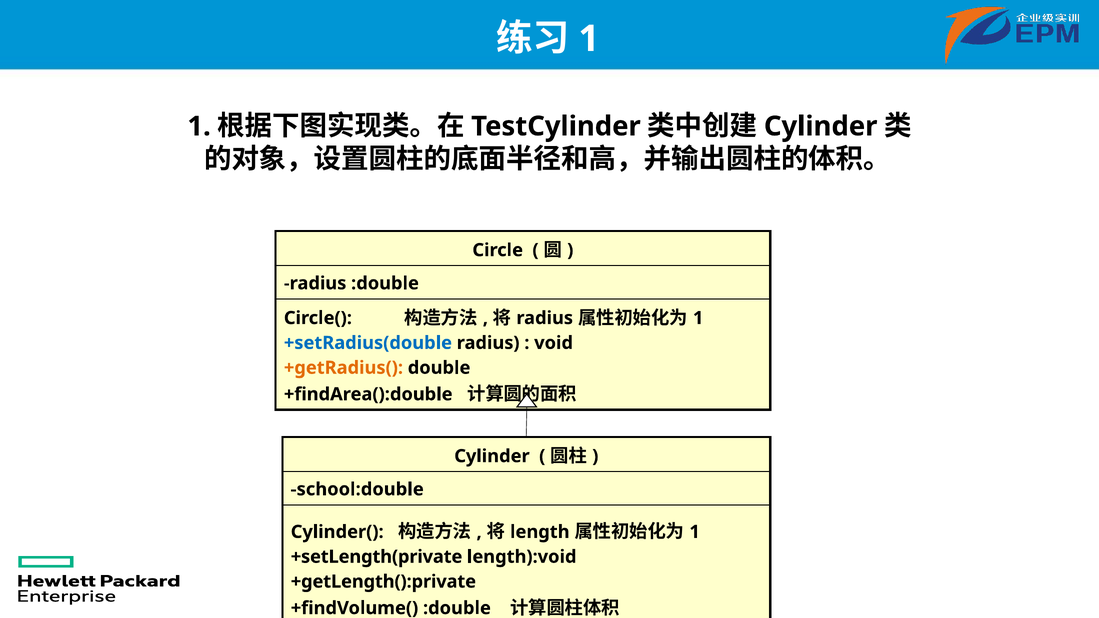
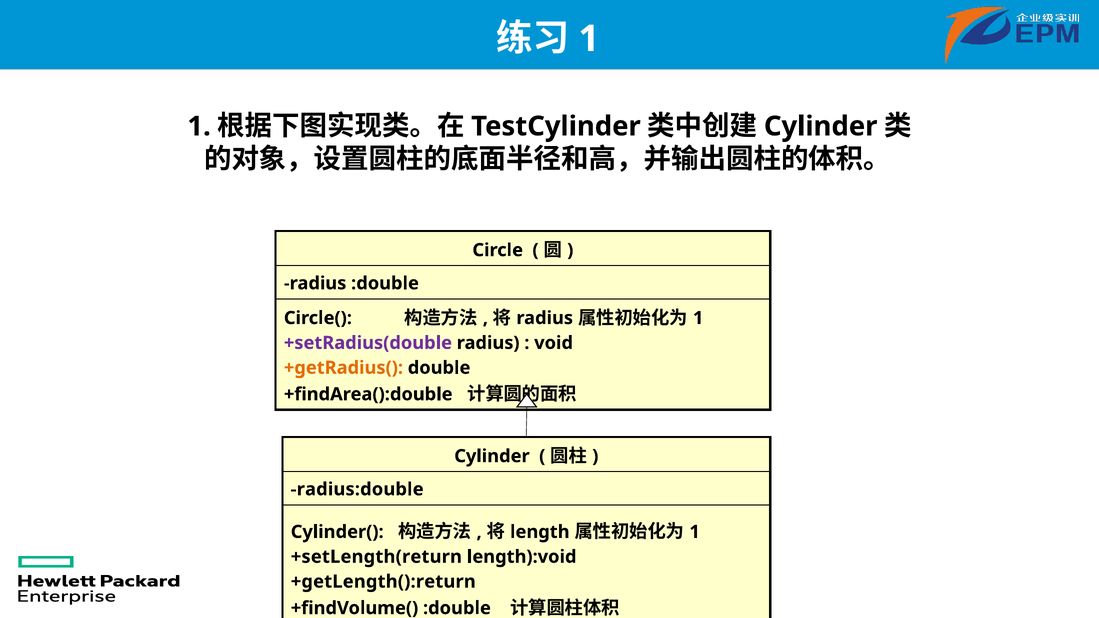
+setRadius(double colour: blue -> purple
school:double: school:double -> radius:double
+setLength(private: +setLength(private -> +setLength(return
+getLength():private: +getLength():private -> +getLength():return
